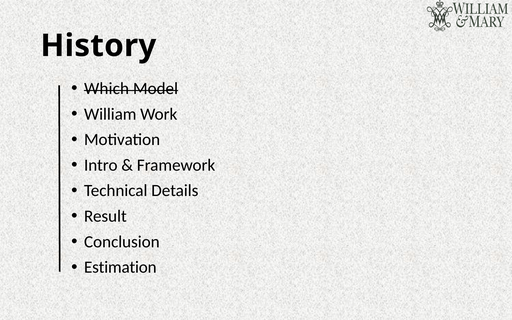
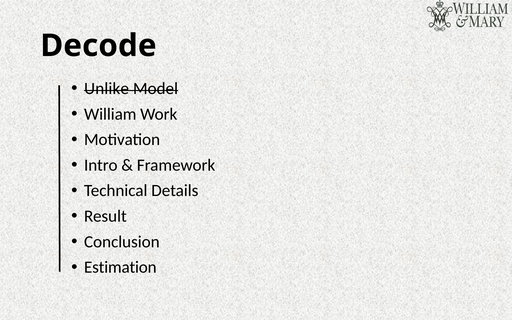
History: History -> Decode
Which: Which -> Unlike
